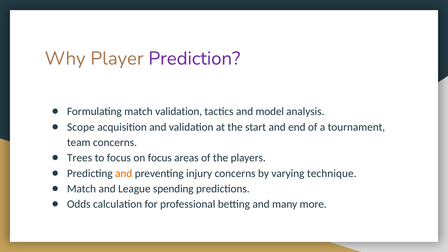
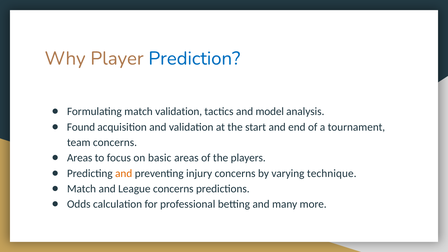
Prediction colour: purple -> blue
Scope: Scope -> Found
Trees at (80, 158): Trees -> Areas
on focus: focus -> basic
League spending: spending -> concerns
